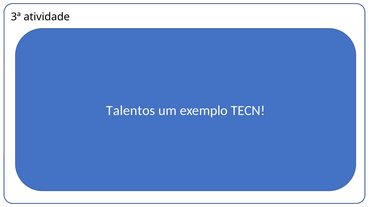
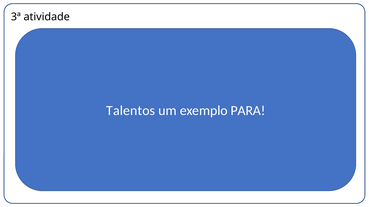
TECN: TECN -> PARA
